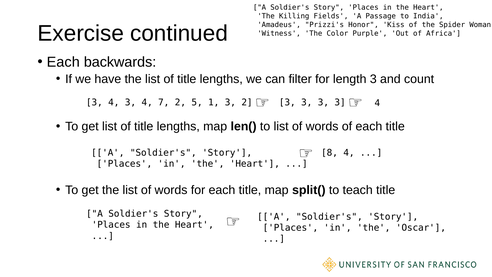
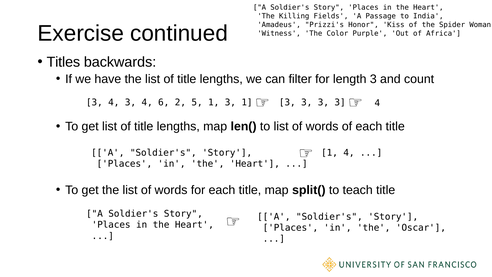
Each at (63, 62): Each -> Titles
7: 7 -> 6
3 2: 2 -> 1
8 at (330, 153): 8 -> 1
